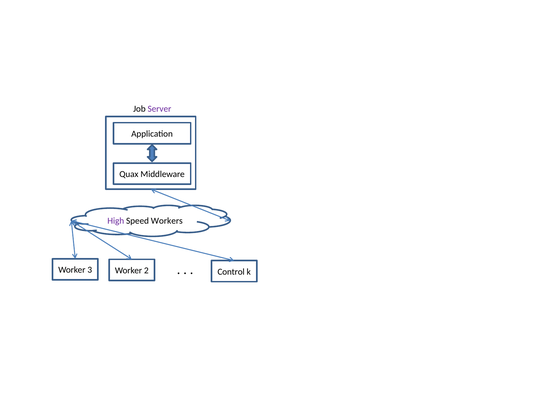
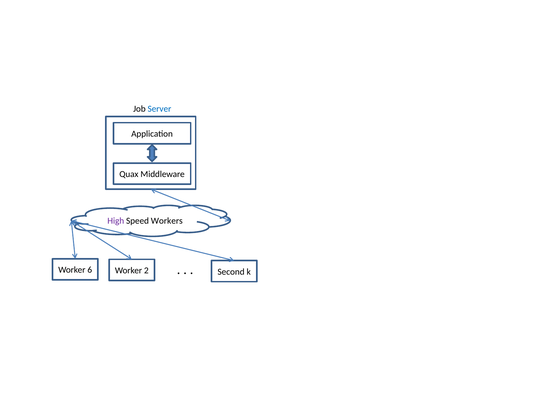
Server colour: purple -> blue
3: 3 -> 6
Control: Control -> Second
